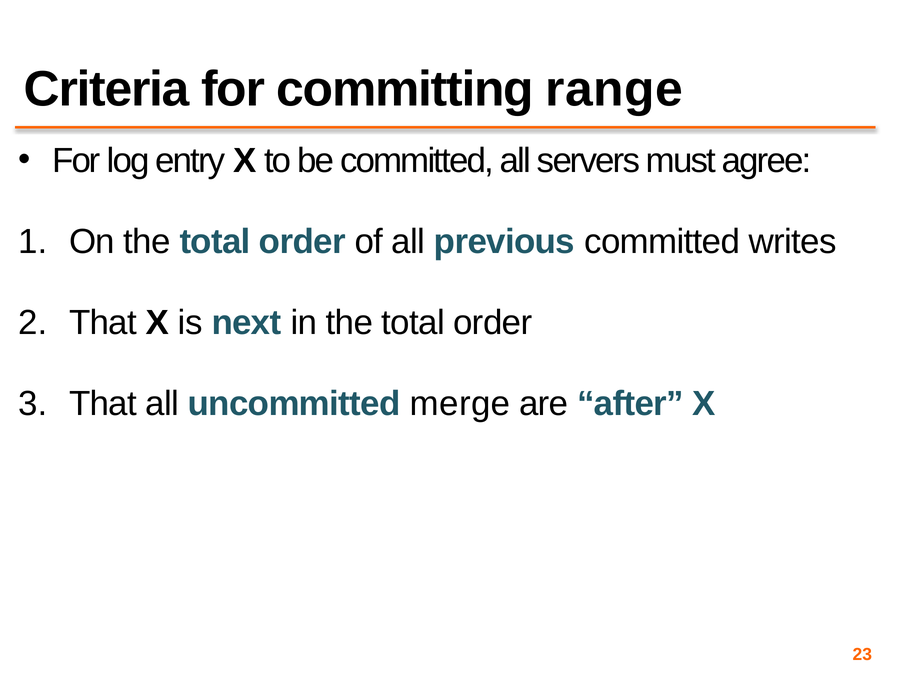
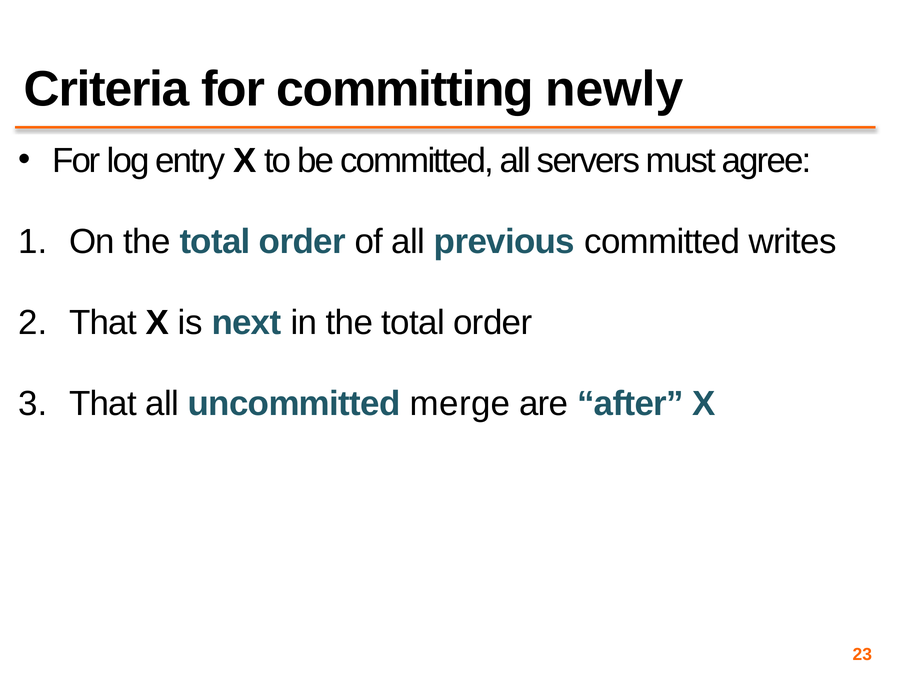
range: range -> newly
